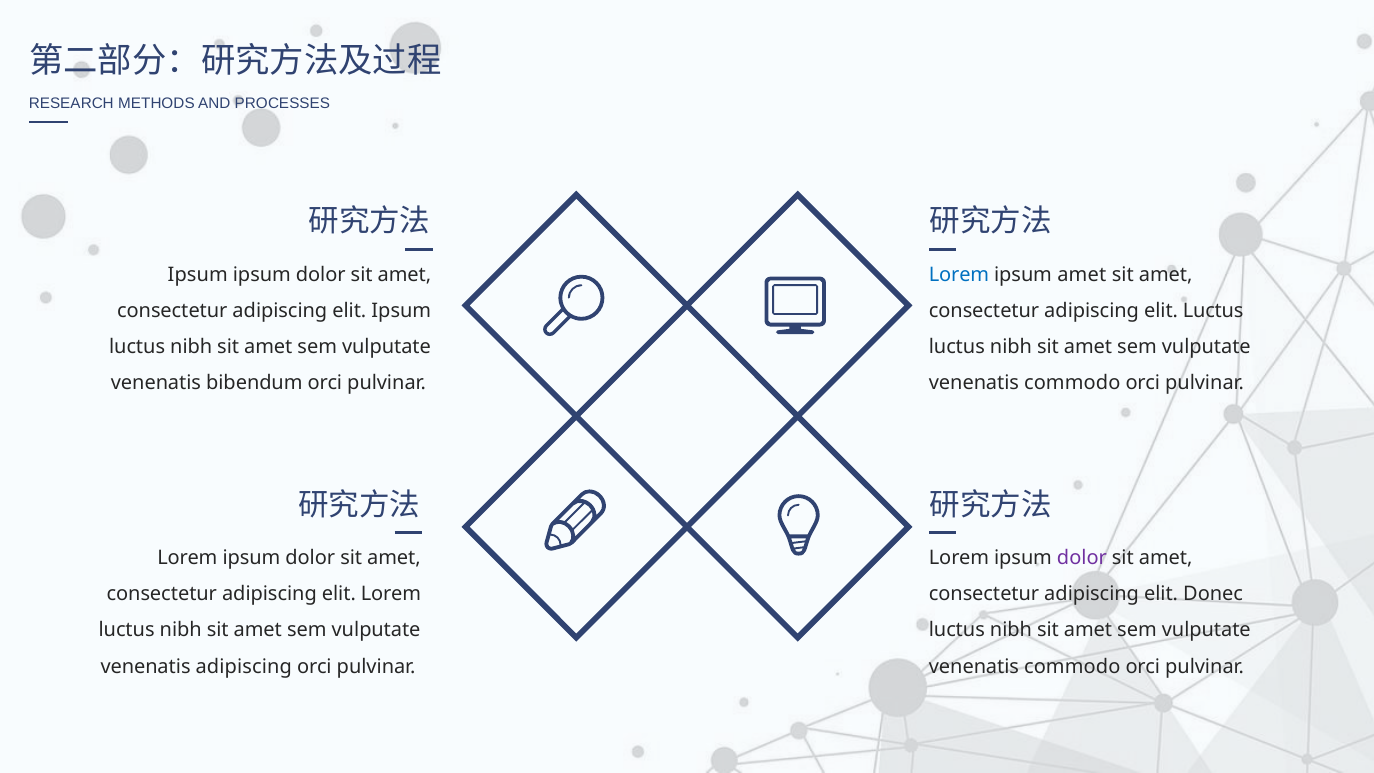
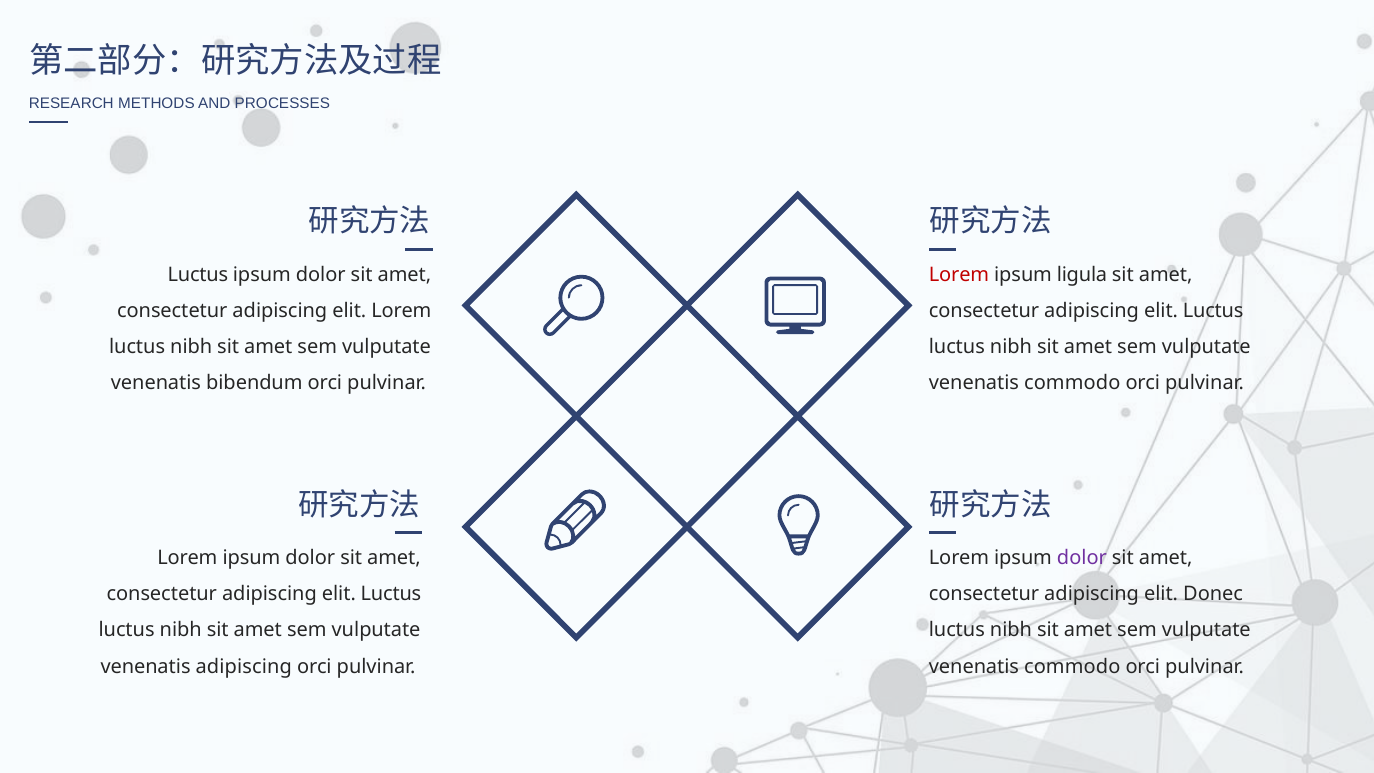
Ipsum at (198, 275): Ipsum -> Luctus
Lorem at (959, 275) colour: blue -> red
ipsum amet: amet -> ligula
elit Ipsum: Ipsum -> Lorem
Lorem at (391, 594): Lorem -> Luctus
